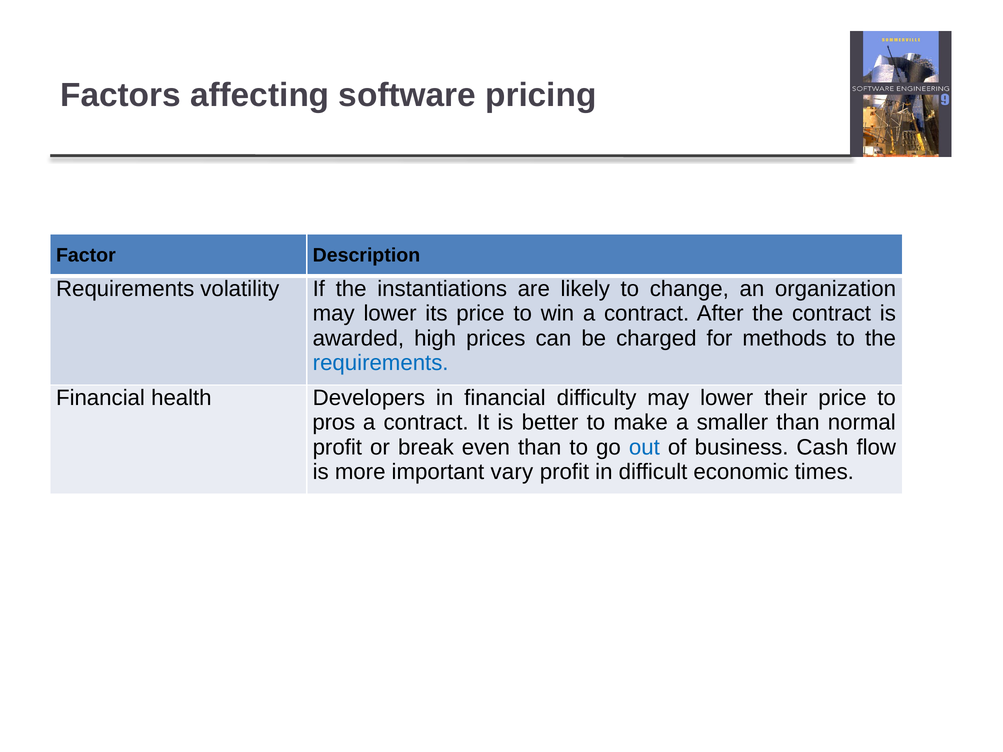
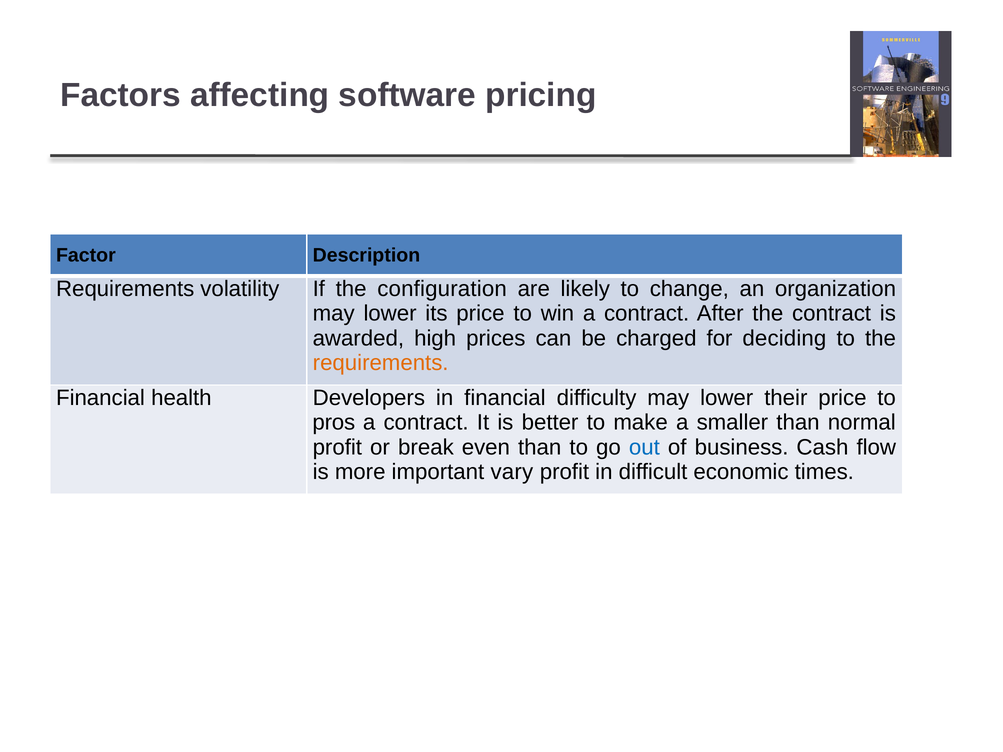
instantiations: instantiations -> configuration
methods: methods -> deciding
requirements at (381, 363) colour: blue -> orange
